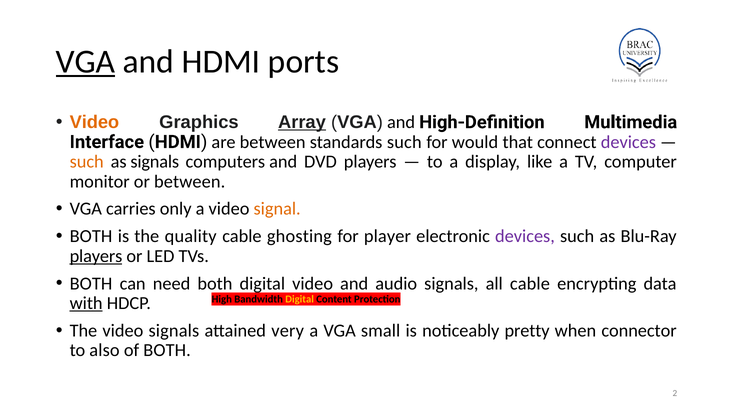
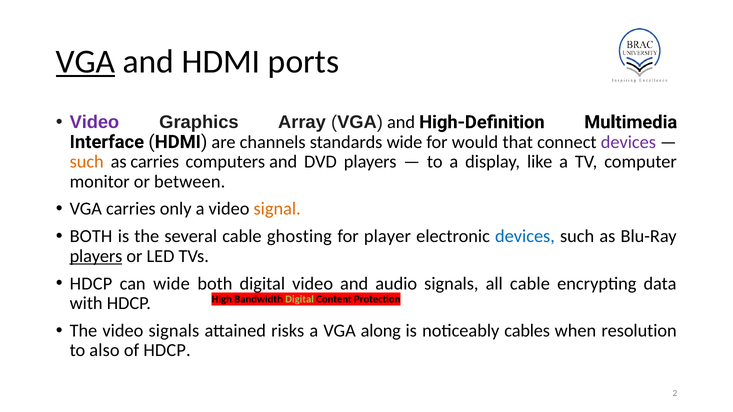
Video at (94, 122) colour: orange -> purple
Array underline: present -> none
are between: between -> channels
standards such: such -> wide
as signals: signals -> carries
quality: quality -> several
devices at (525, 236) colour: purple -> blue
BOTH at (91, 284): BOTH -> HDCP
can need: need -> wide
Digital at (300, 299) colour: yellow -> light green
with underline: present -> none
very: very -> risks
small: small -> along
pretty: pretty -> cables
connector: connector -> resolution
of BOTH: BOTH -> HDCP
